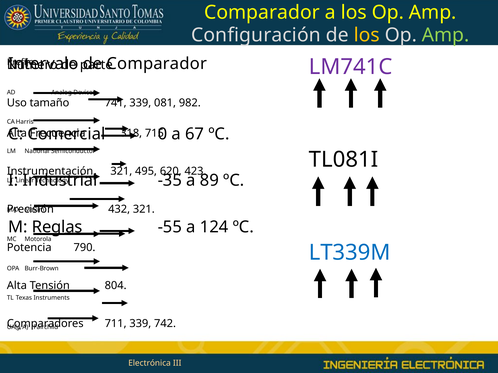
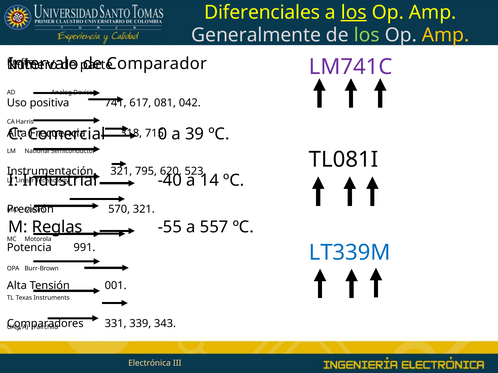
Comparador at (262, 12): Comparador -> Diferenciales
los at (354, 12) underline: none -> present
Configuración: Configuración -> Generalmente
los at (367, 35) colour: yellow -> light green
Amp at (446, 35) colour: light green -> yellow
tamaño: tamaño -> positiva
339 at (140, 103): 339 -> 617
982: 982 -> 042
67: 67 -> 39
495: 495 -> 795
423: 423 -> 523
-35: -35 -> -40
89: 89 -> 14
432: 432 -> 570
124: 124 -> 557
790: 790 -> 991
804: 804 -> 001
711: 711 -> 331
742: 742 -> 343
